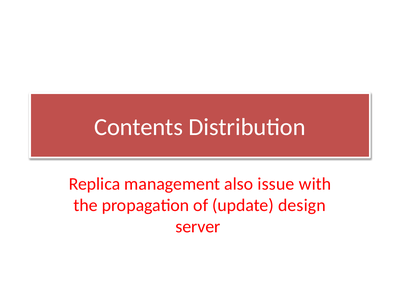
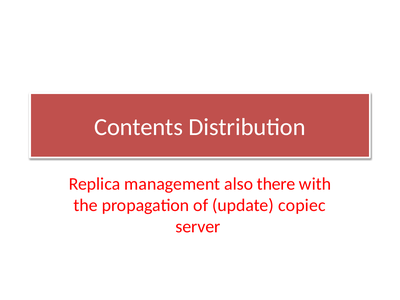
issue: issue -> there
design: design -> copiec
